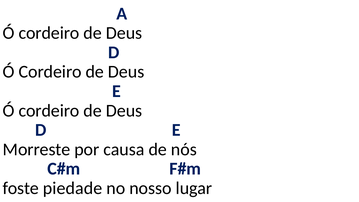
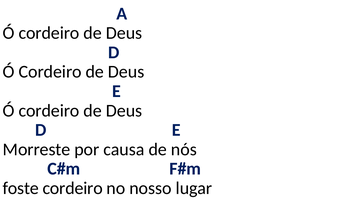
foste piedade: piedade -> cordeiro
